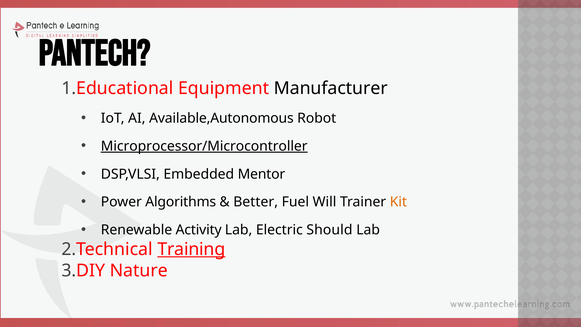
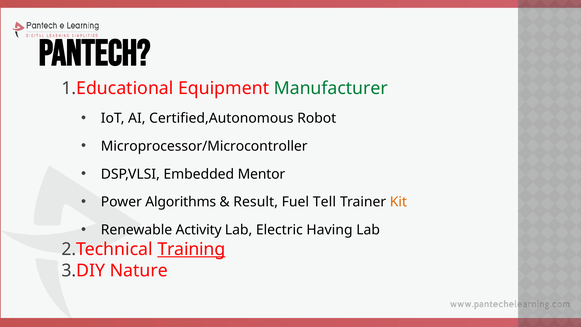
Manufacturer colour: black -> green
Available,Autonomous: Available,Autonomous -> Certified,Autonomous
Microprocessor/Microcontroller underline: present -> none
Better: Better -> Result
Will: Will -> Tell
Should: Should -> Having
